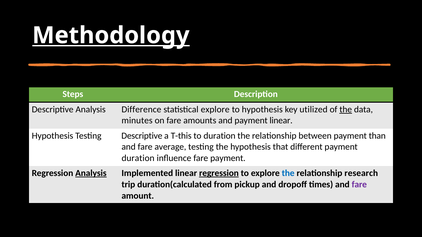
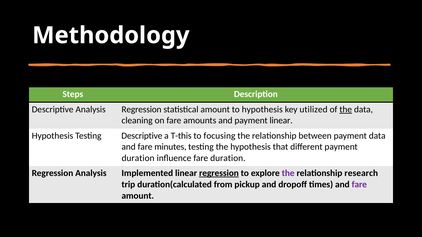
Methodology underline: present -> none
Analysis Difference: Difference -> Regression
statistical explore: explore -> amount
minutes: minutes -> cleaning
to duration: duration -> focusing
payment than: than -> data
average: average -> minutes
fare payment: payment -> duration
Analysis at (91, 173) underline: present -> none
the at (288, 173) colour: blue -> purple
